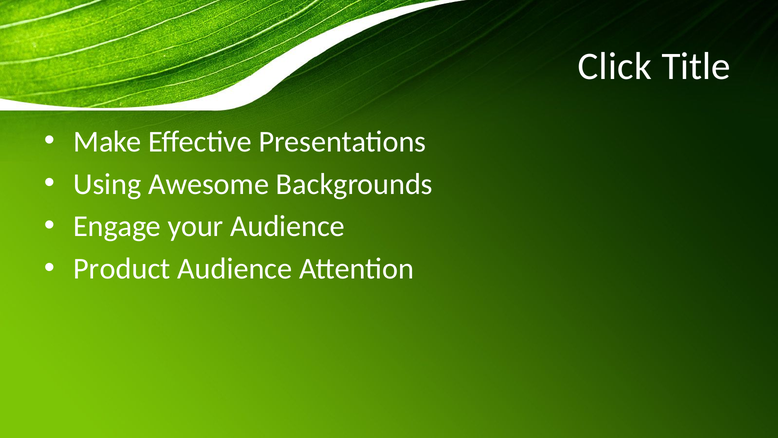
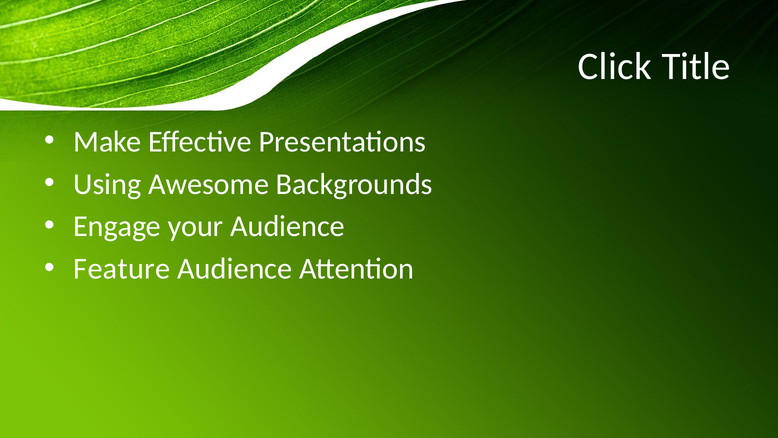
Product: Product -> Feature
